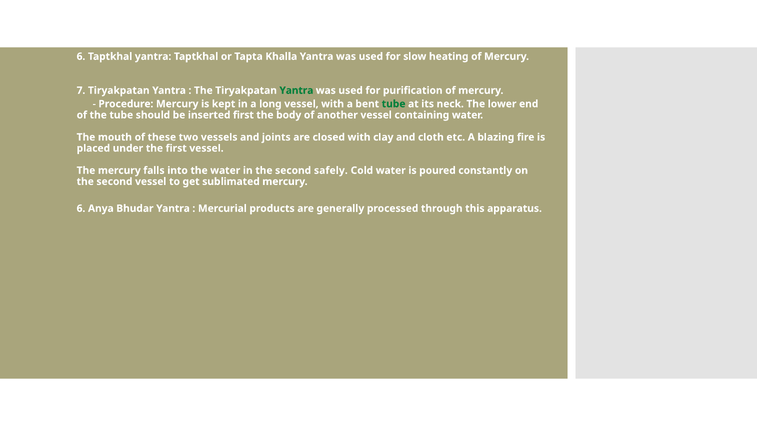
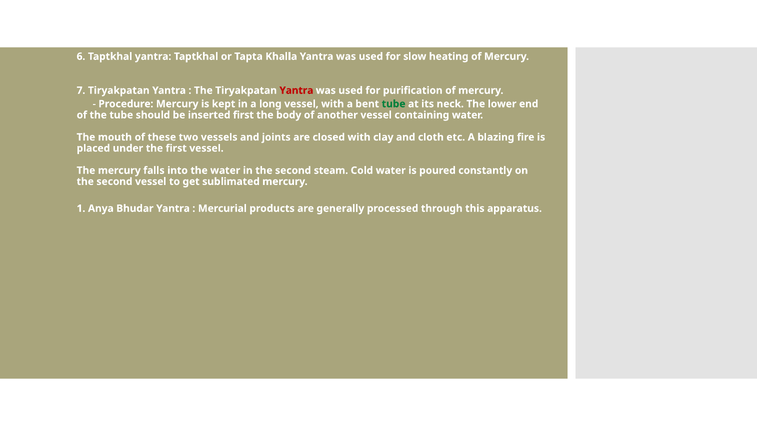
Yantra at (296, 90) colour: green -> red
safely: safely -> steam
6 at (81, 208): 6 -> 1
